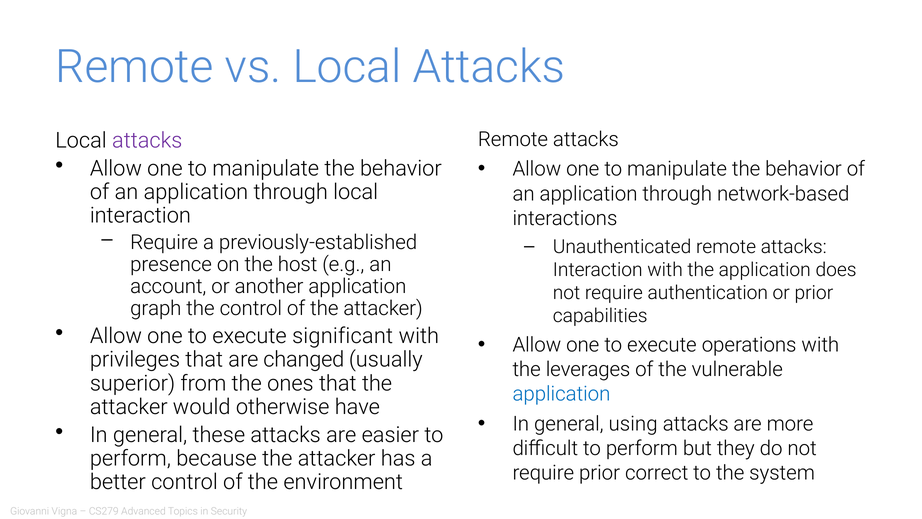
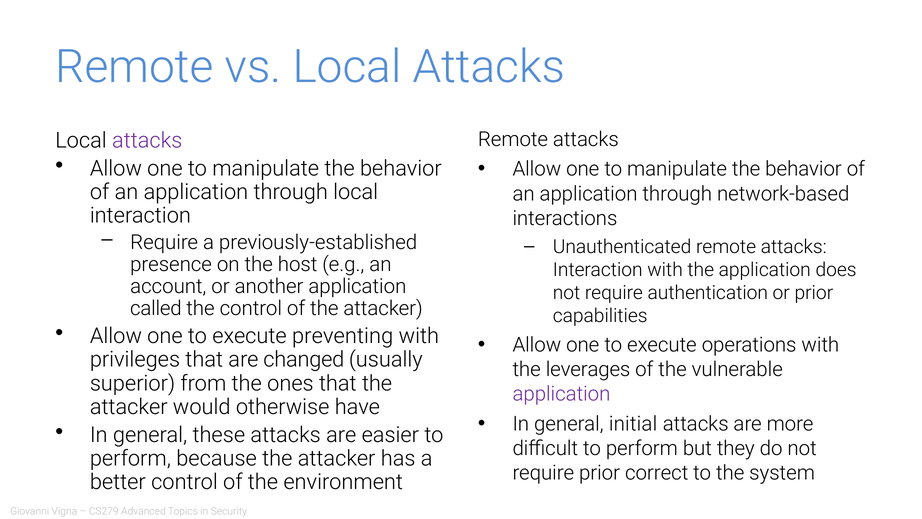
graph: graph -> called
significant: significant -> preventing
application at (561, 394) colour: blue -> purple
using: using -> initial
